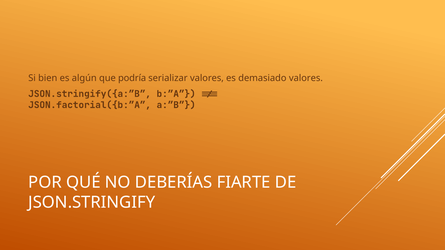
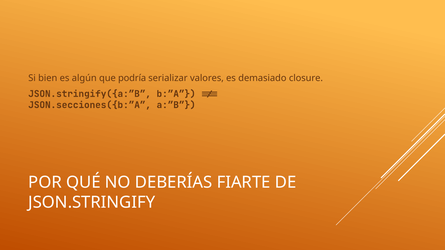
demasiado valores: valores -> closure
JSON.factorial({b:”A: JSON.factorial({b:”A -> JSON.secciones({b:”A
